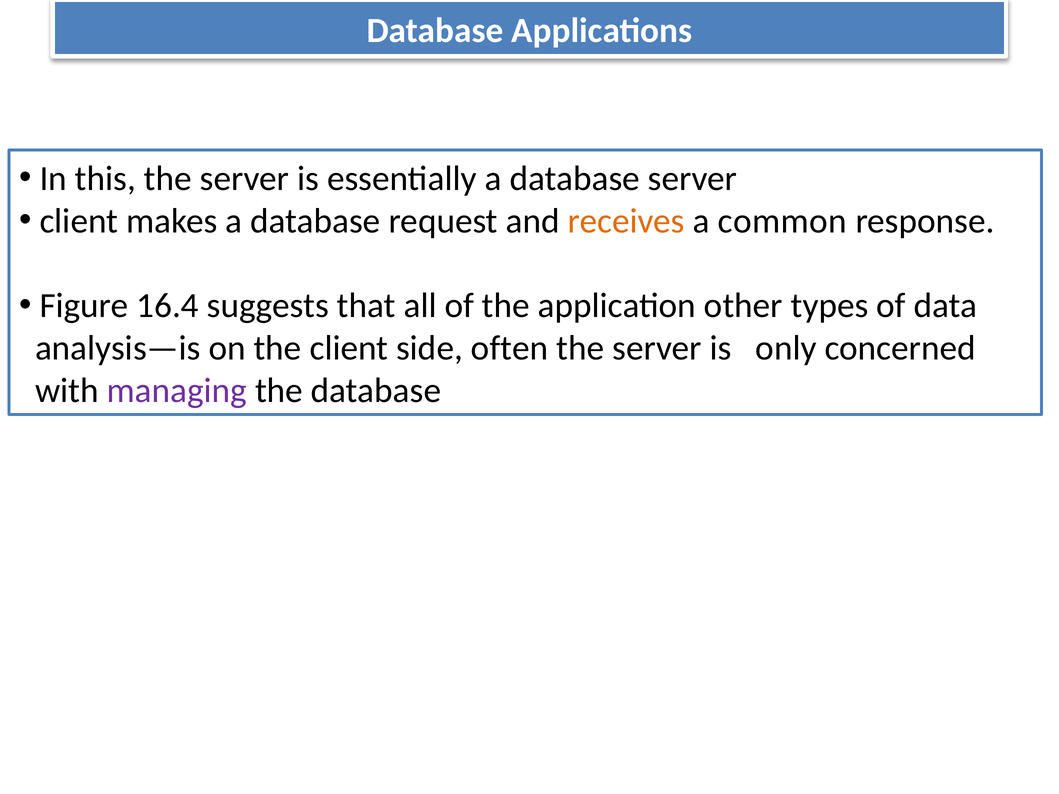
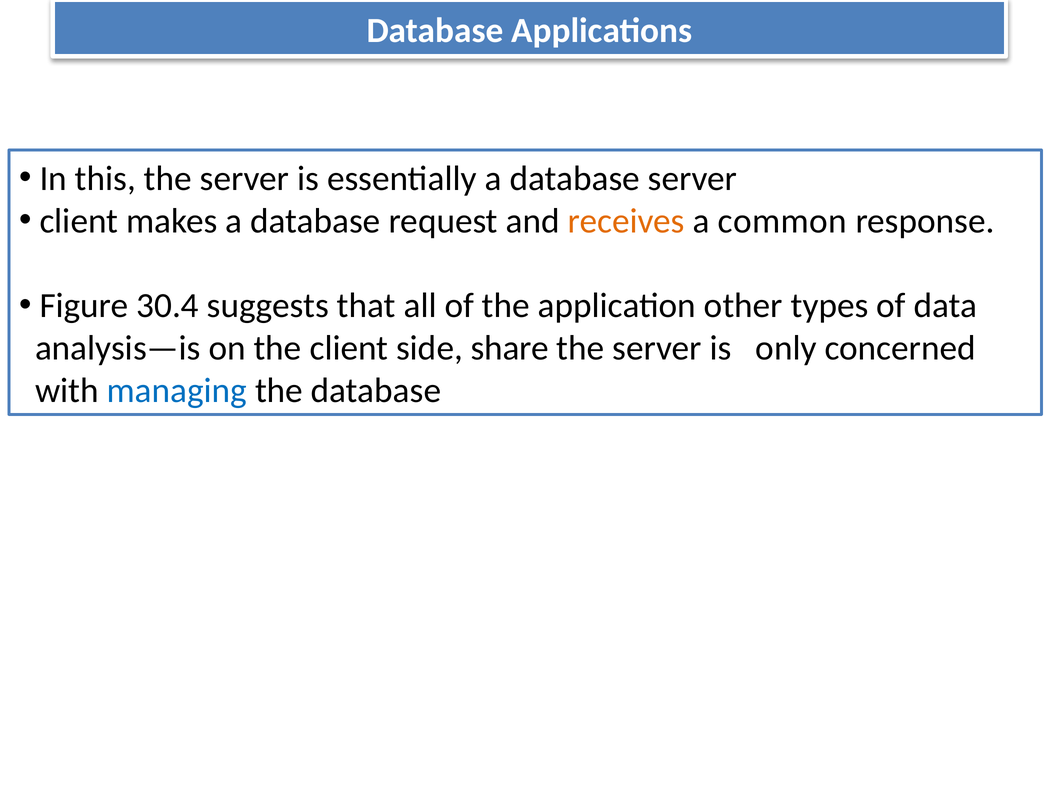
16.4: 16.4 -> 30.4
often: often -> share
managing colour: purple -> blue
